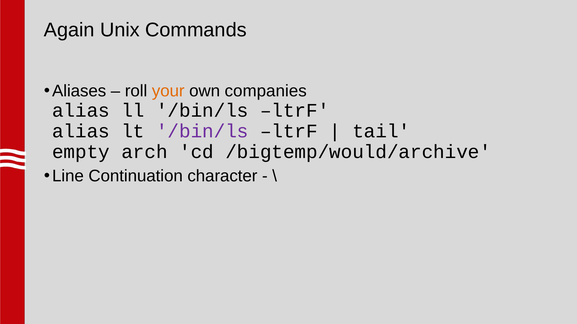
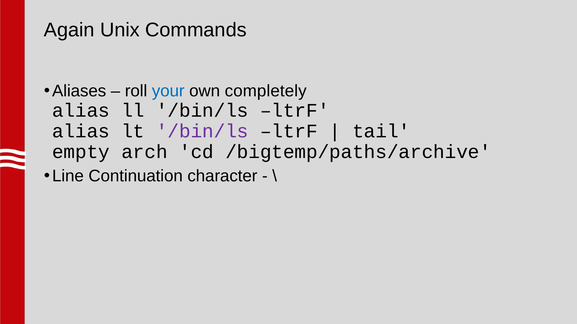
your colour: orange -> blue
companies: companies -> completely
/bigtemp/would/archive: /bigtemp/would/archive -> /bigtemp/paths/archive
